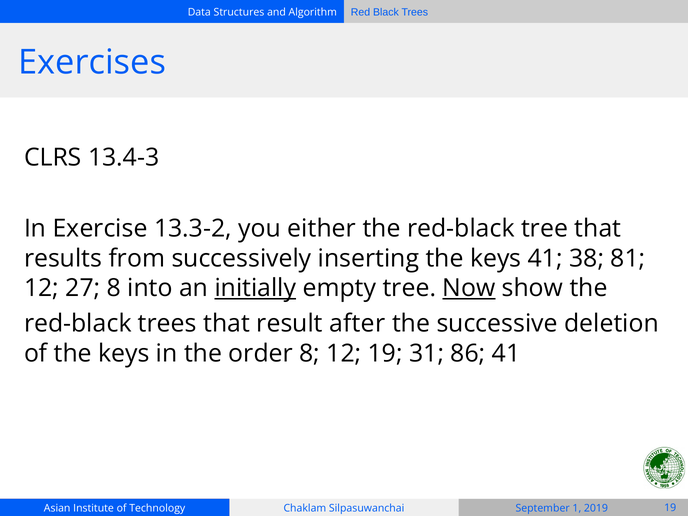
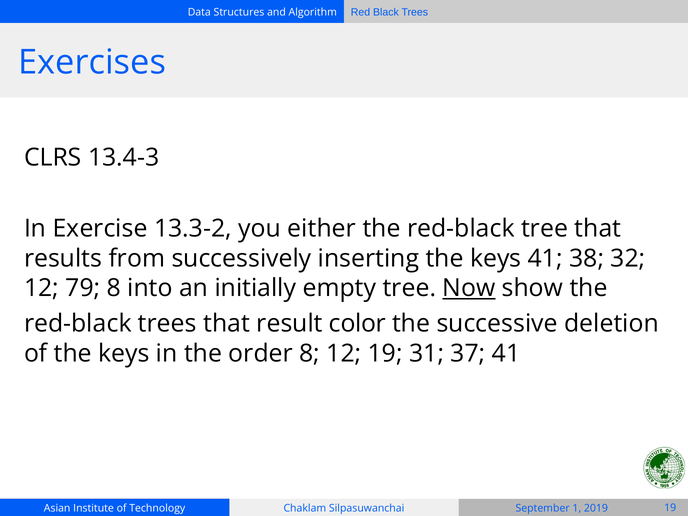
81: 81 -> 32
27: 27 -> 79
initially underline: present -> none
after: after -> color
86: 86 -> 37
